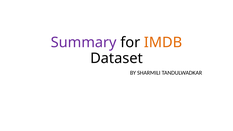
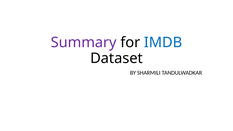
IMDB colour: orange -> blue
